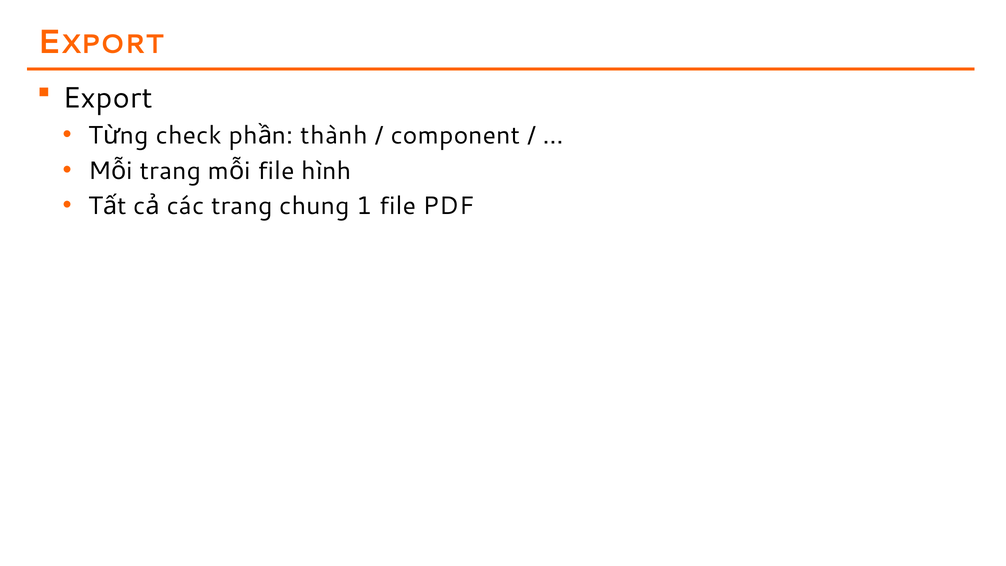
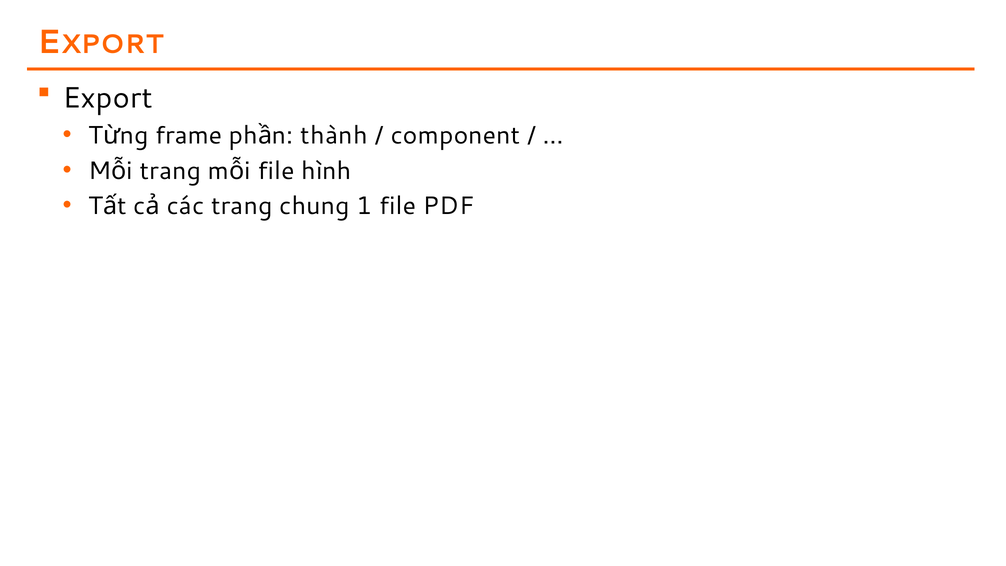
check: check -> frame
